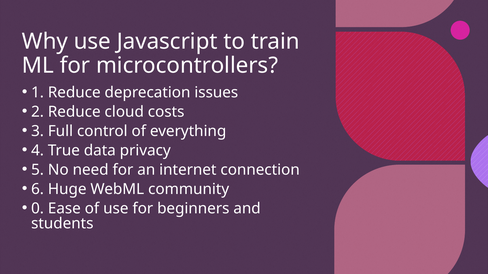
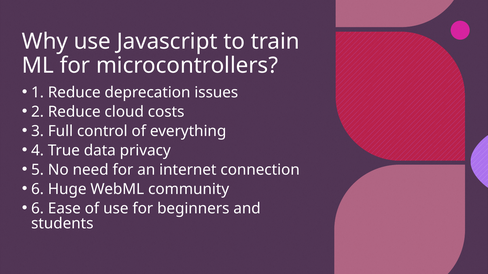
0 at (38, 209): 0 -> 6
